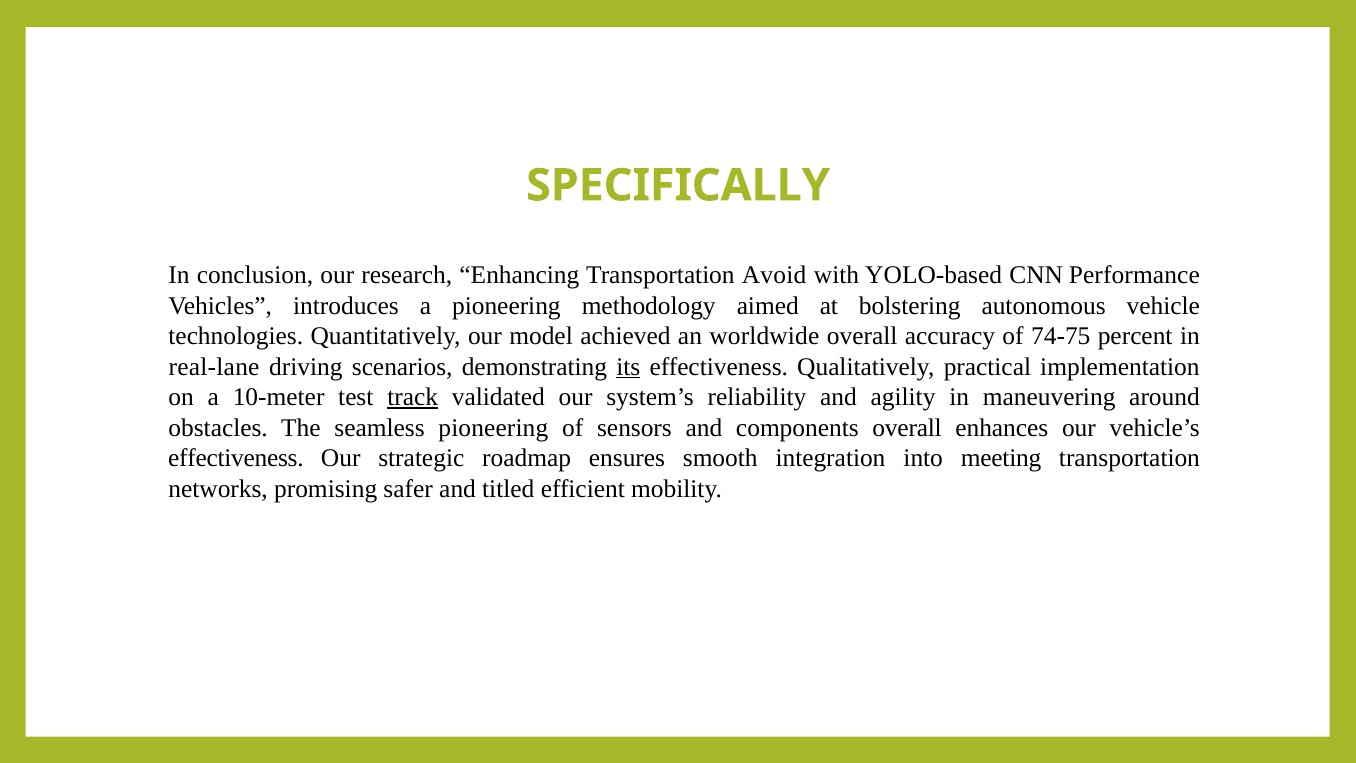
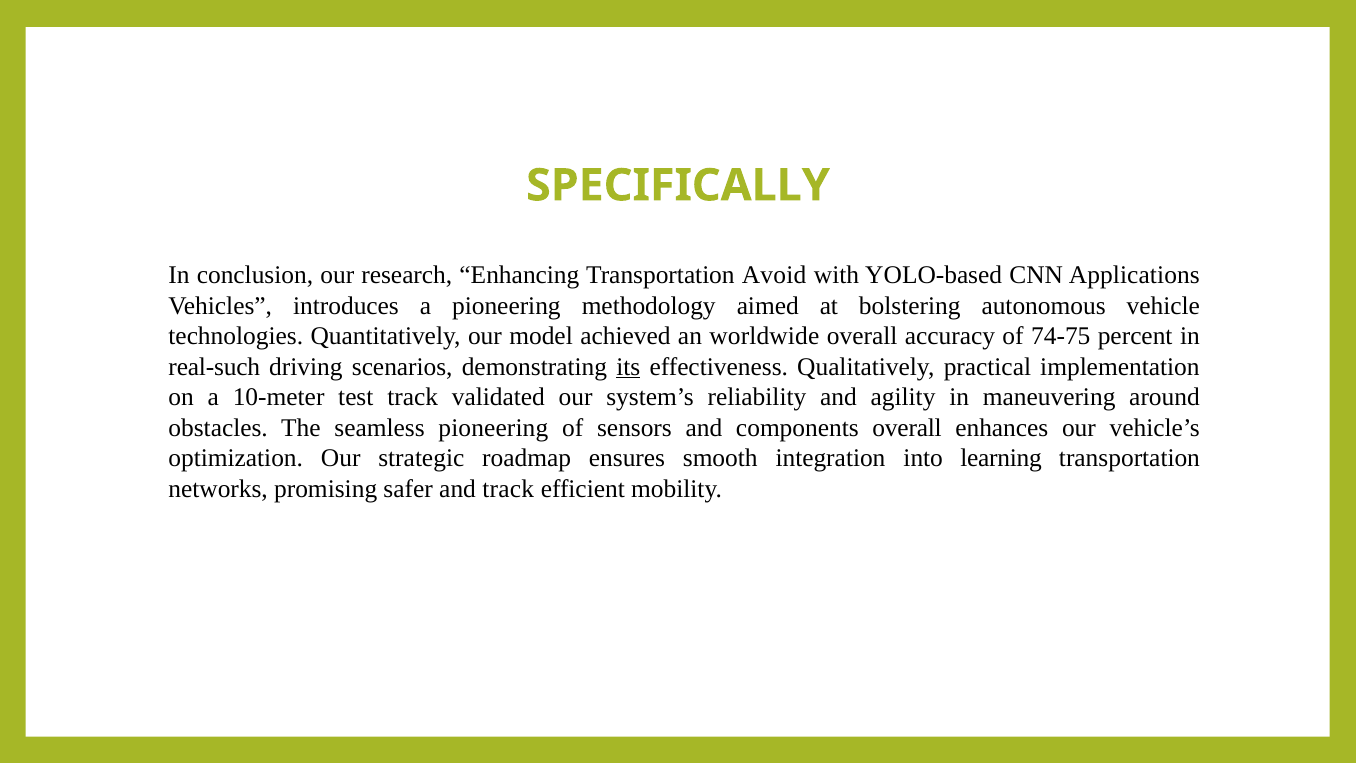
Performance: Performance -> Applications
real-lane: real-lane -> real-such
track at (413, 397) underline: present -> none
effectiveness at (236, 458): effectiveness -> optimization
meeting: meeting -> learning
and titled: titled -> track
